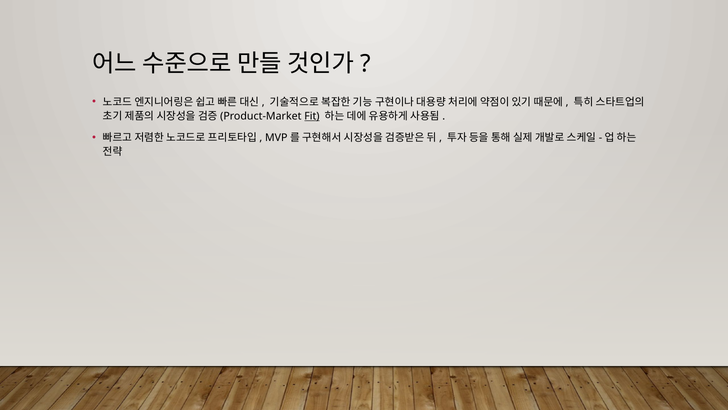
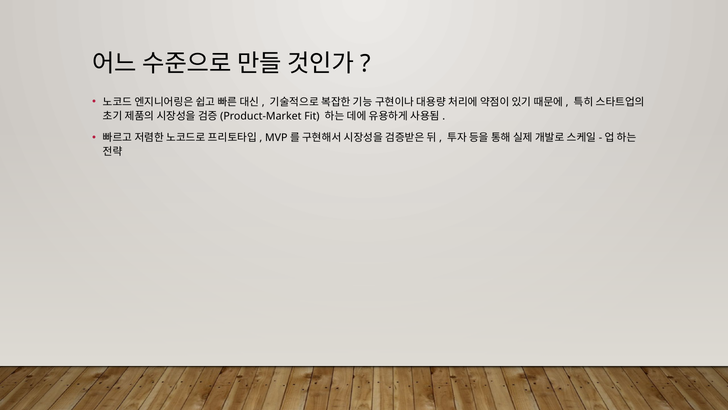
Fit underline: present -> none
